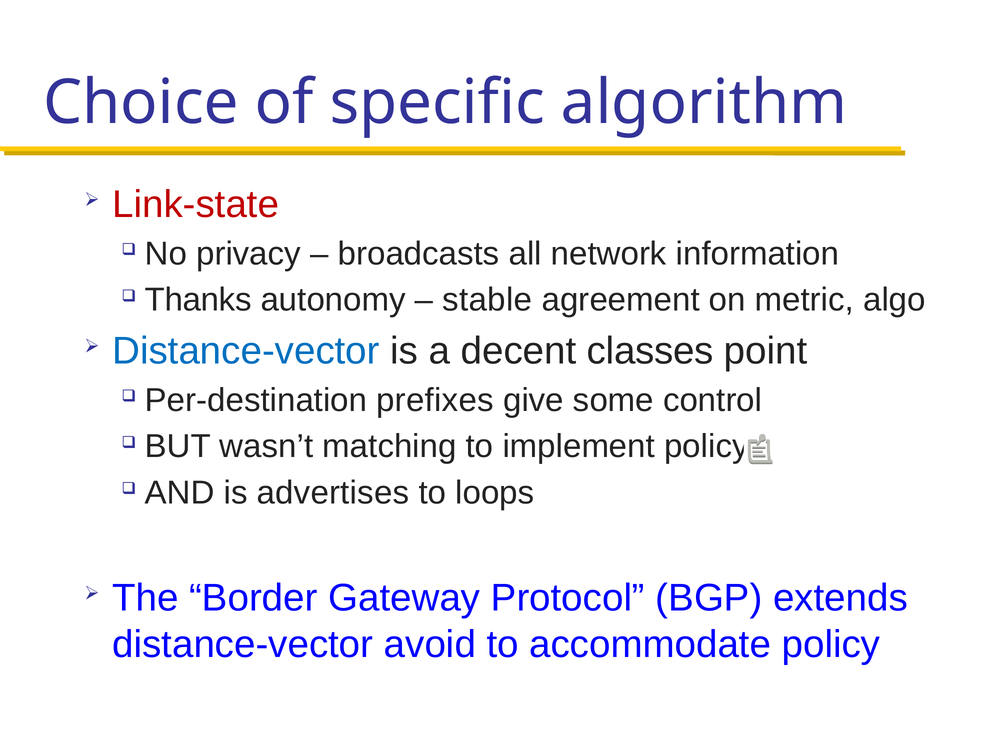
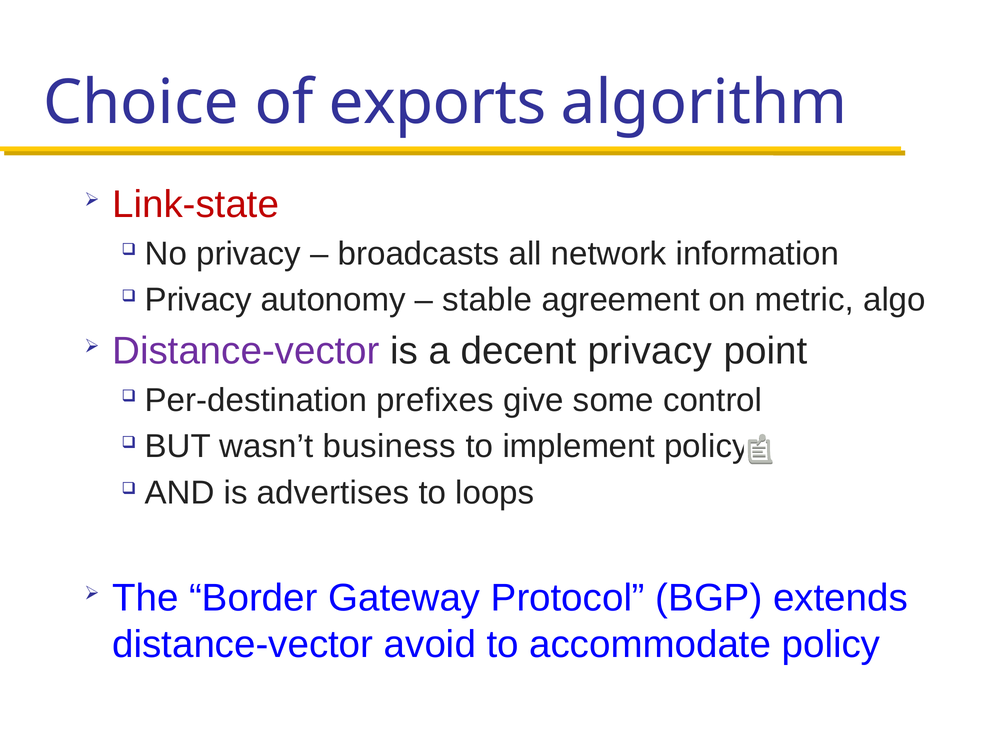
specific: specific -> exports
Thanks at (198, 300): Thanks -> Privacy
Distance-vector at (246, 351) colour: blue -> purple
decent classes: classes -> privacy
matching: matching -> business
